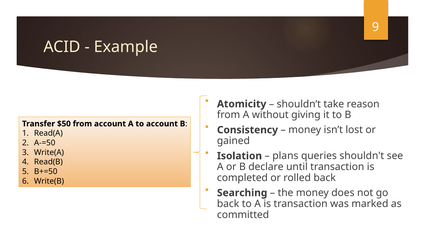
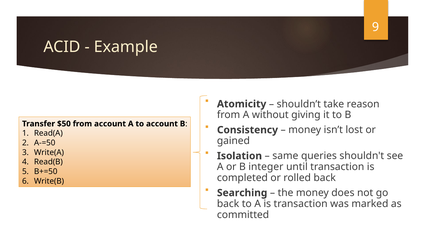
plans: plans -> same
declare: declare -> integer
